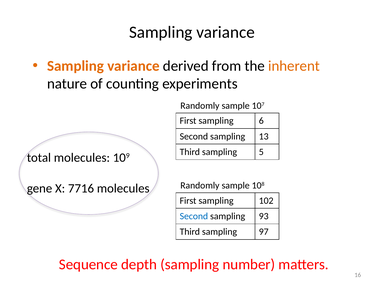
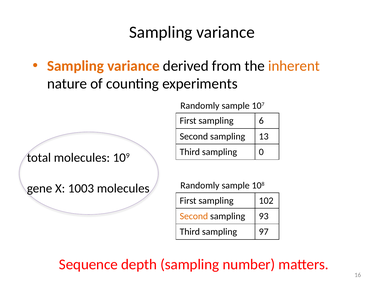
5: 5 -> 0
7716: 7716 -> 1003
Second at (194, 216) colour: blue -> orange
